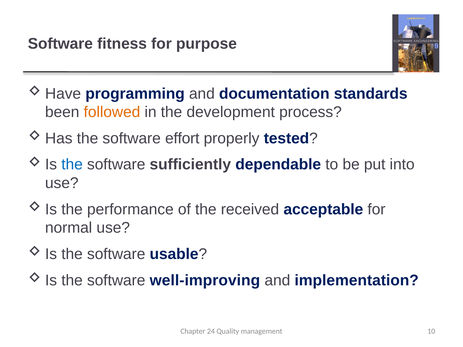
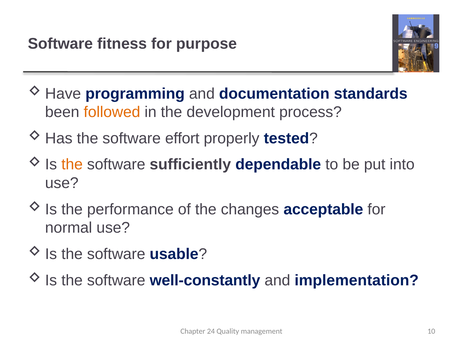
the at (72, 165) colour: blue -> orange
received: received -> changes
well-improving: well-improving -> well-constantly
